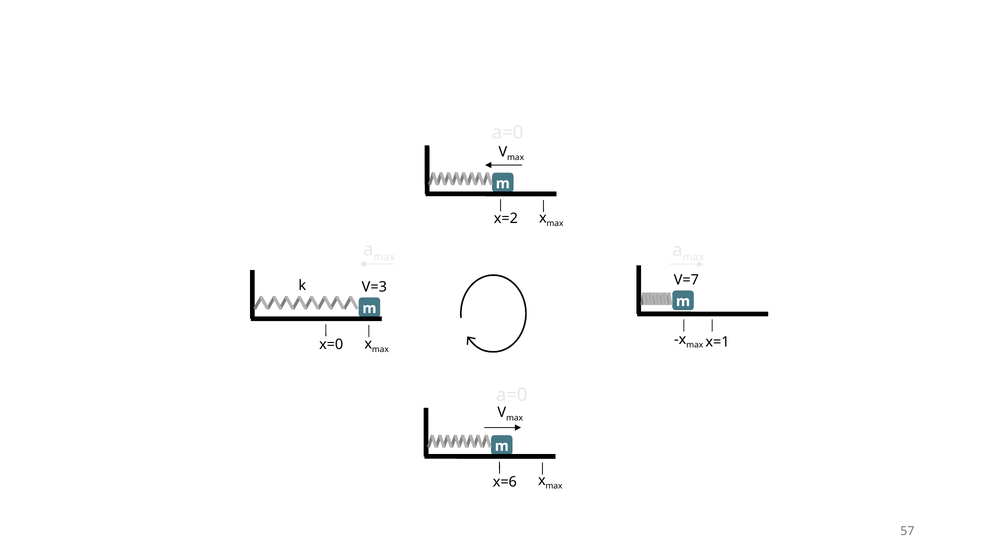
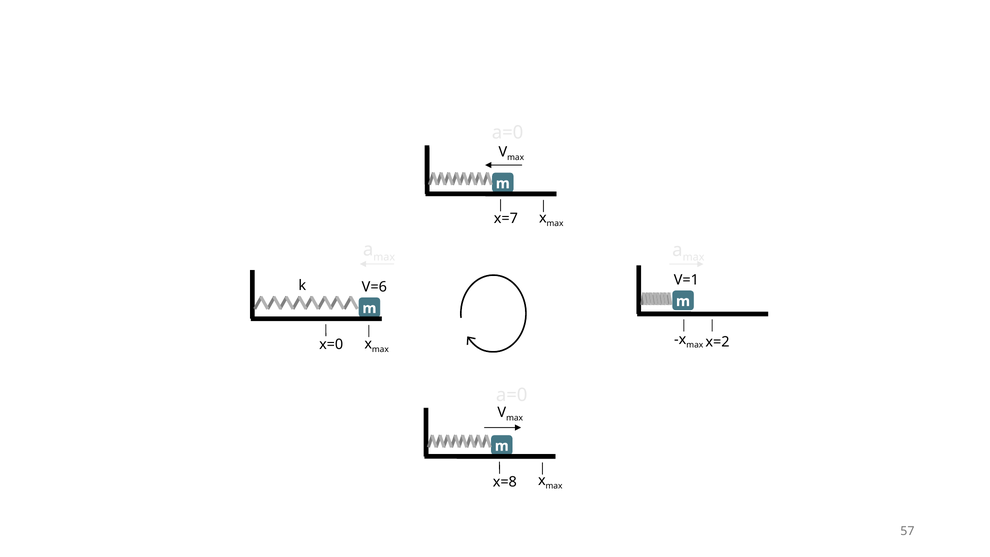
x=2: x=2 -> x=7
V=7: V=7 -> V=1
V=3: V=3 -> V=6
x=1: x=1 -> x=2
x=6: x=6 -> x=8
